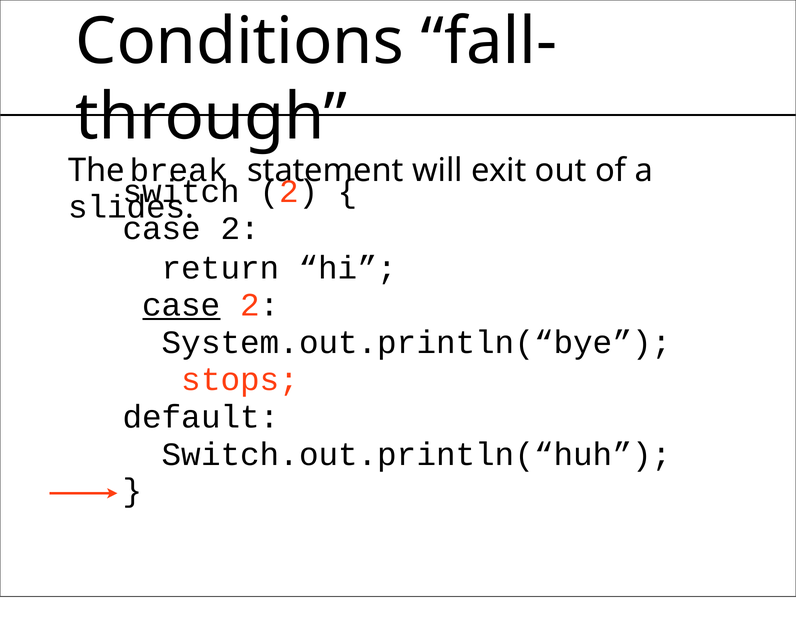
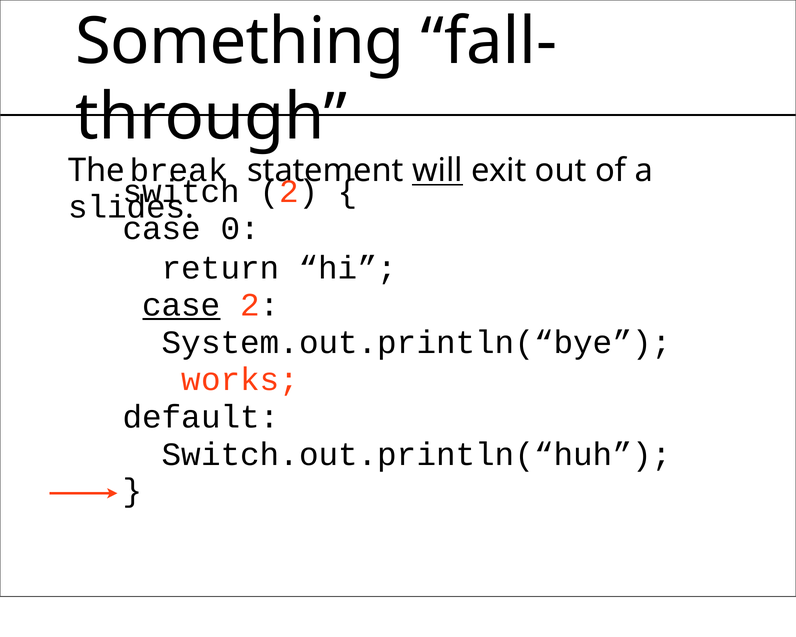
Conditions: Conditions -> Something
will underline: none -> present
2 at (240, 229): 2 -> 0
stops: stops -> works
